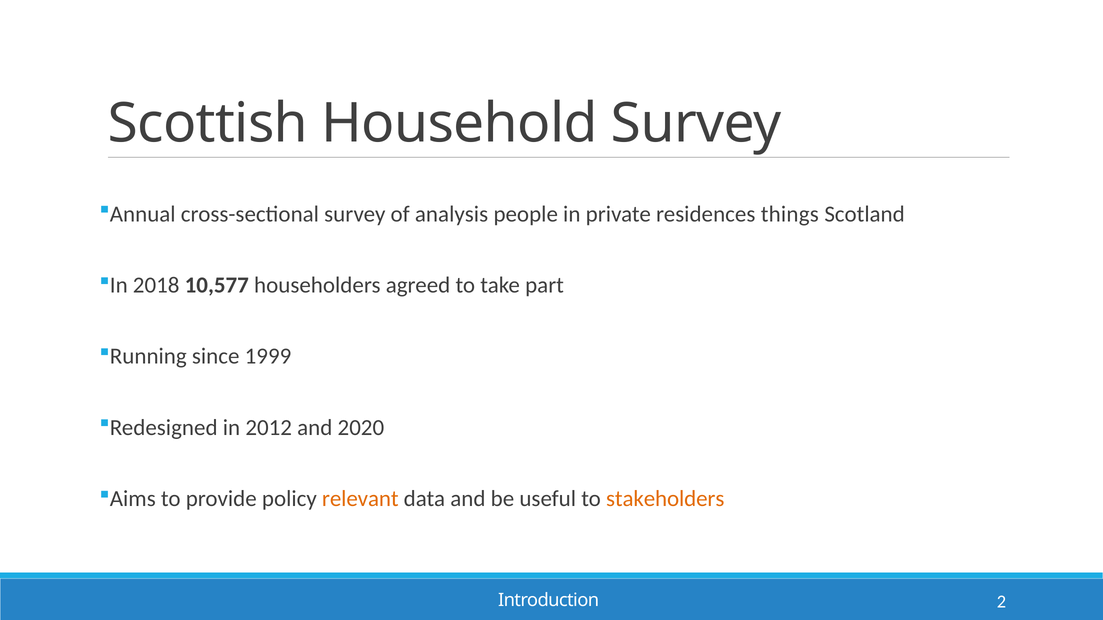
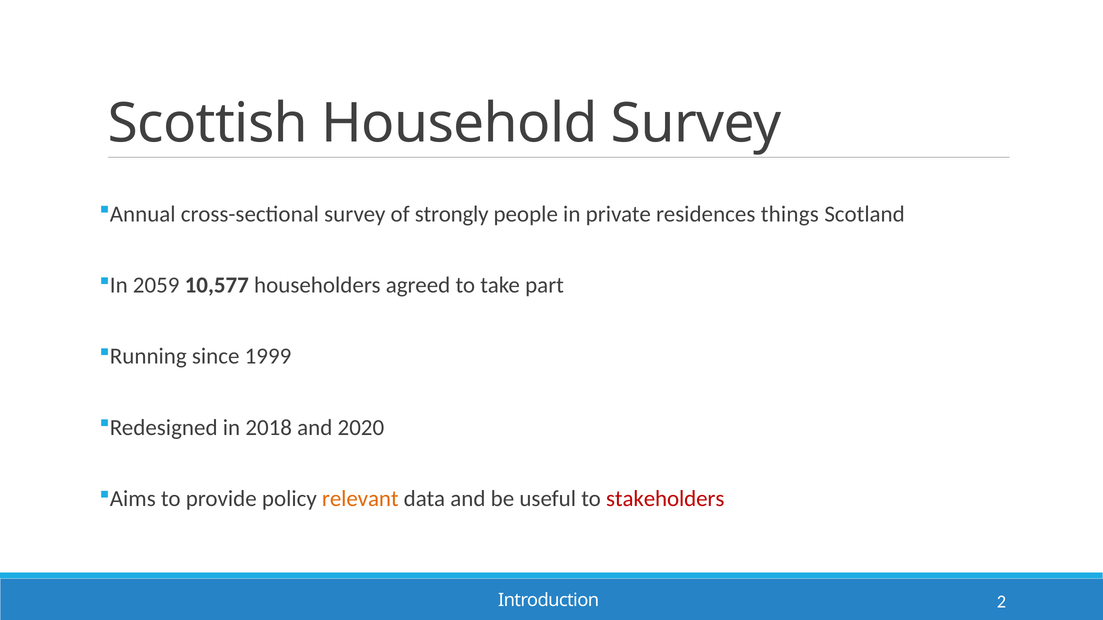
analysis: analysis -> strongly
2018: 2018 -> 2059
2012: 2012 -> 2018
stakeholders colour: orange -> red
